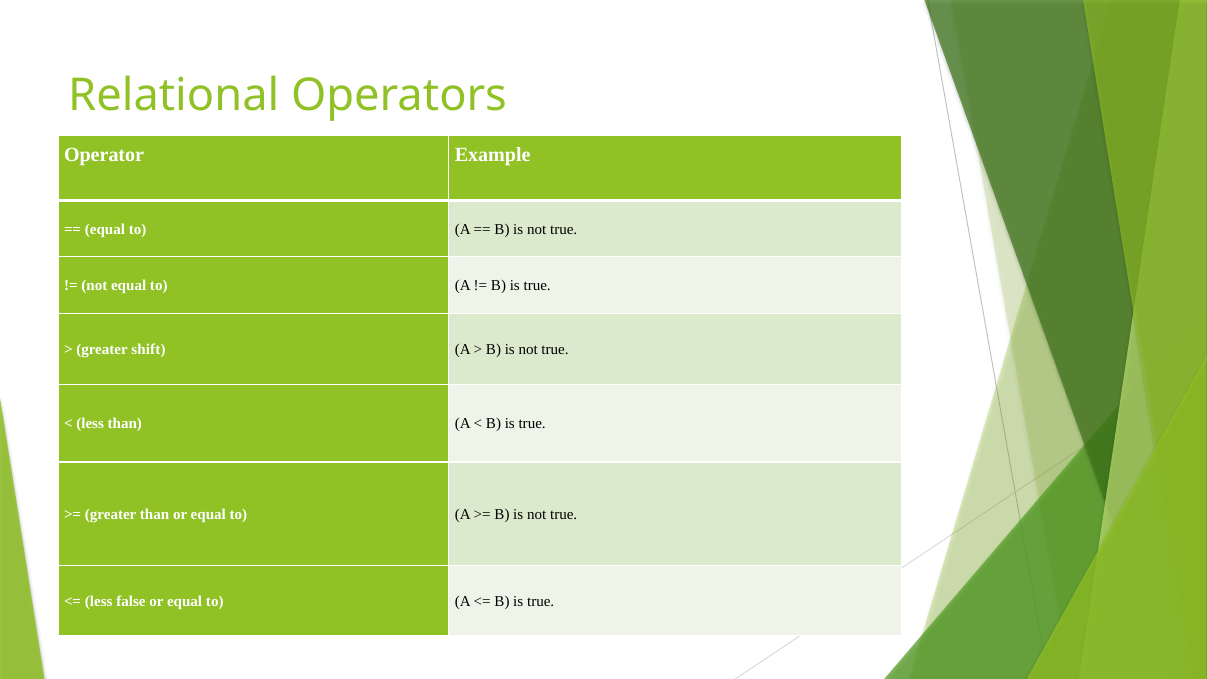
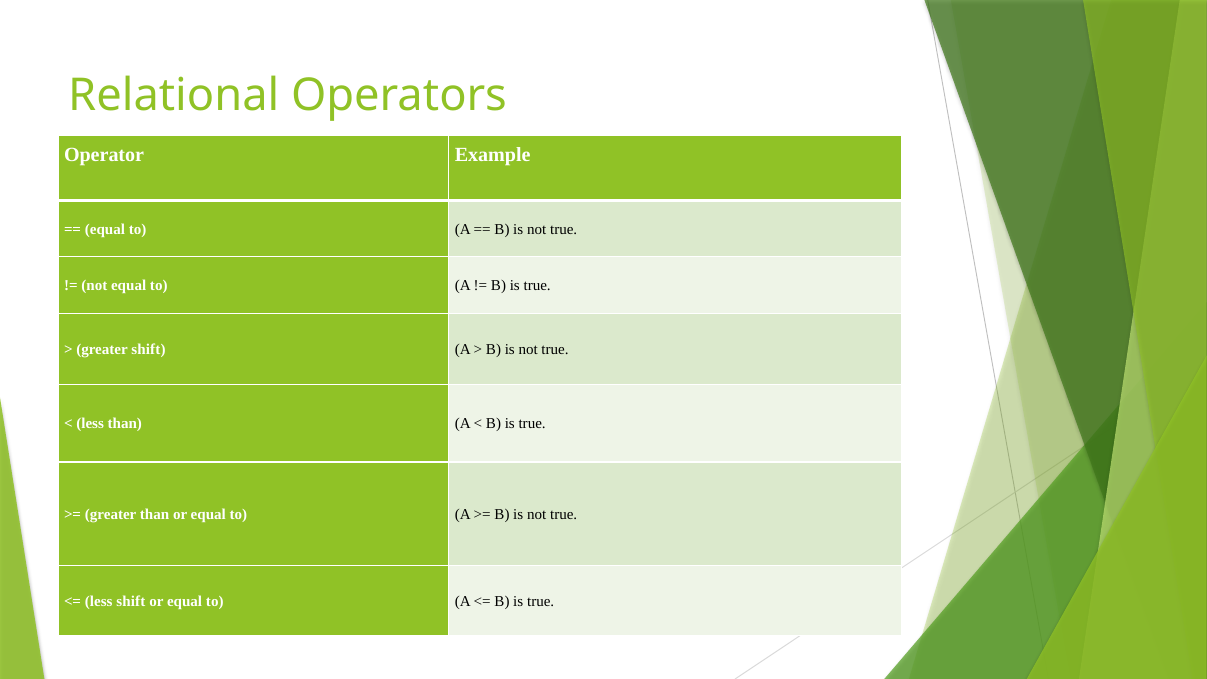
less false: false -> shift
